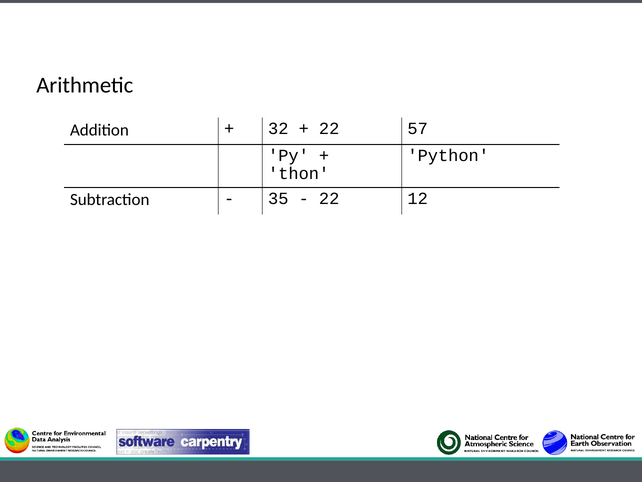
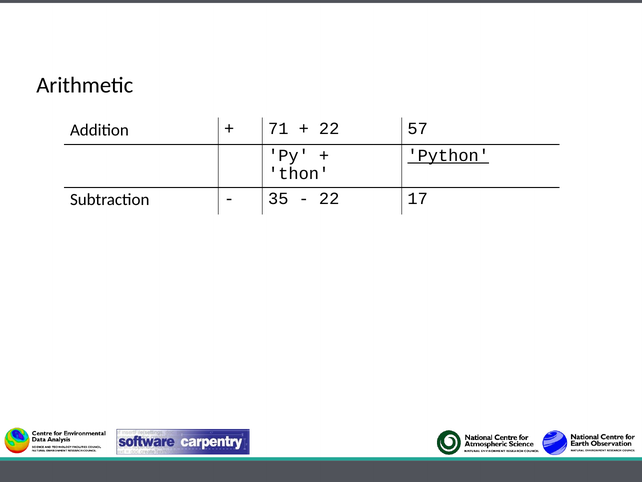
32: 32 -> 71
Python underline: none -> present
12: 12 -> 17
